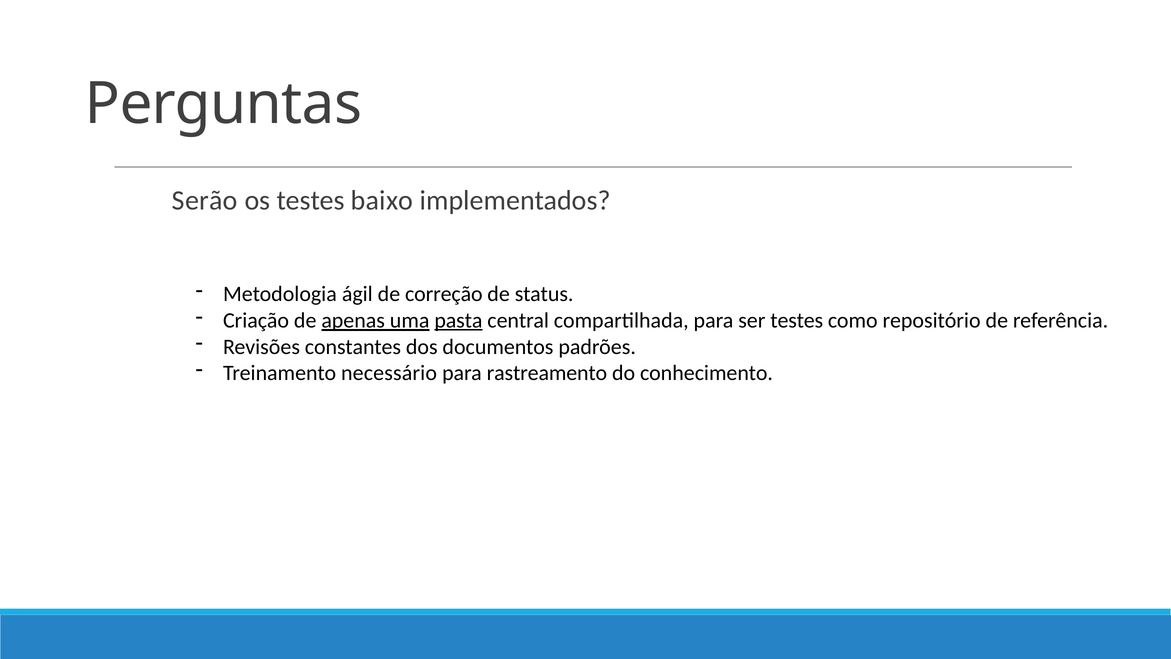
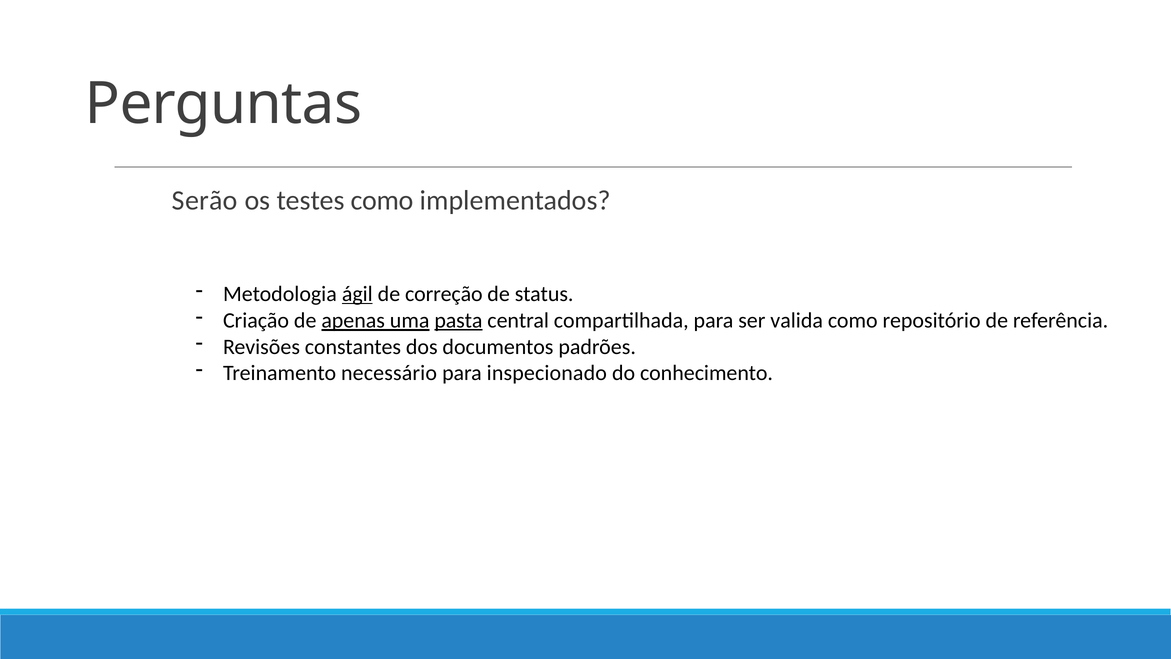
testes baixo: baixo -> como
ágil underline: none -> present
ser testes: testes -> valida
rastreamento: rastreamento -> inspecionado
